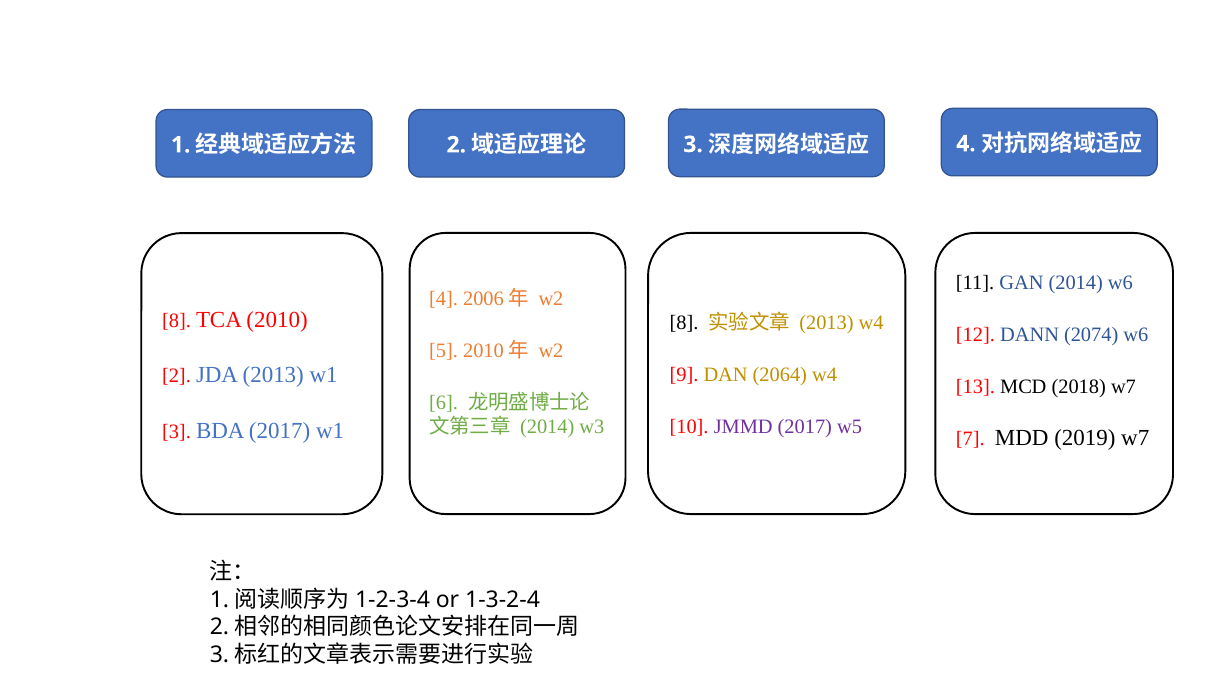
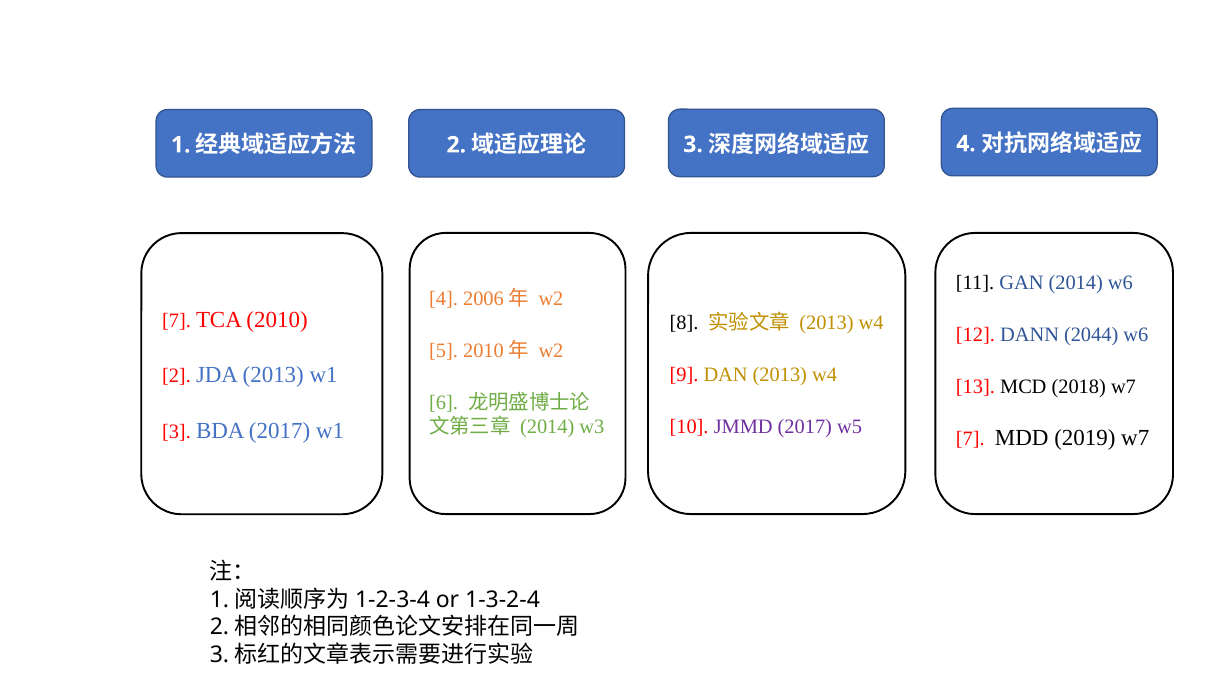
8 at (177, 321): 8 -> 7
2074: 2074 -> 2044
DAN 2064: 2064 -> 2013
